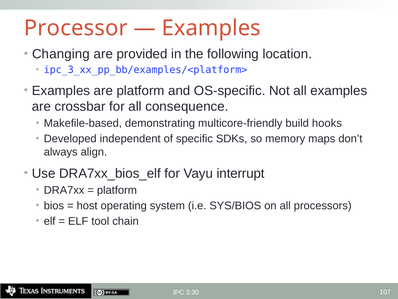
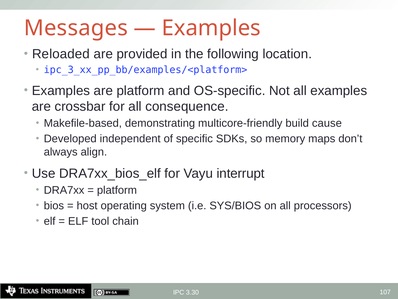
Processor: Processor -> Messages
Changing: Changing -> Reloaded
hooks: hooks -> cause
